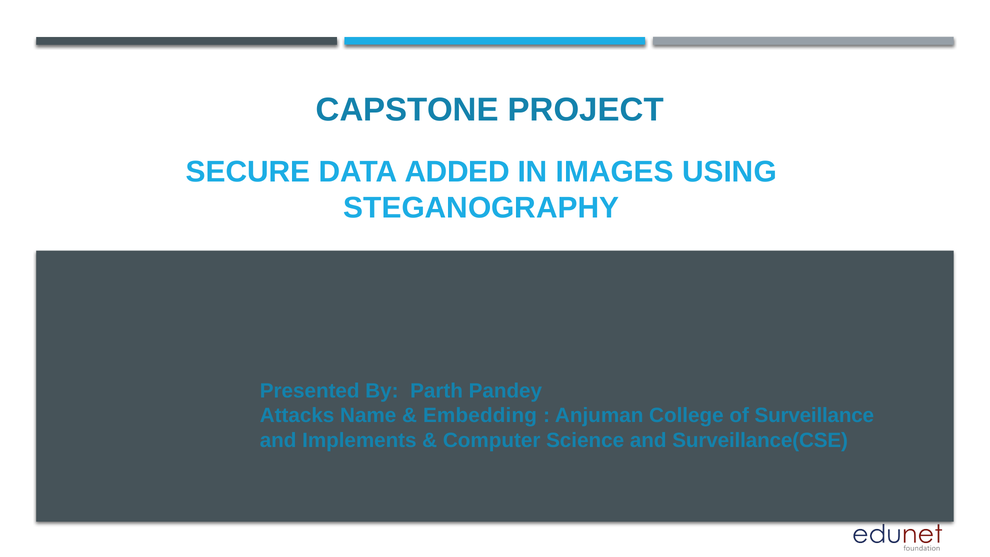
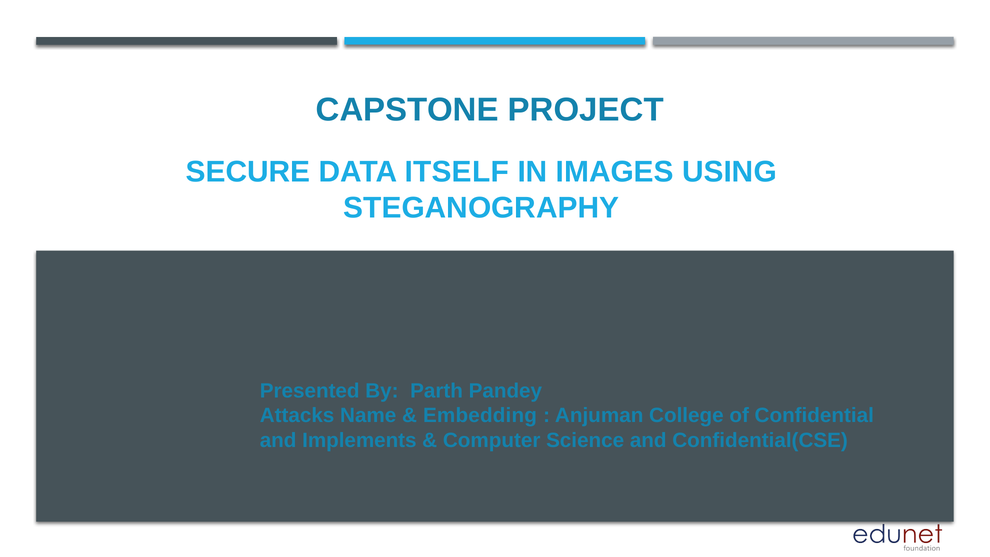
ADDED: ADDED -> ITSELF
Surveillance: Surveillance -> Confidential
Surveillance(CSE: Surveillance(CSE -> Confidential(CSE
